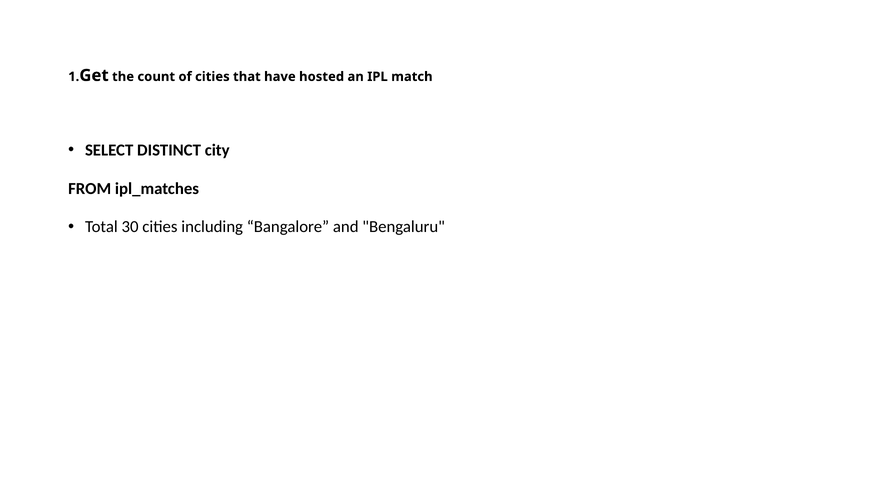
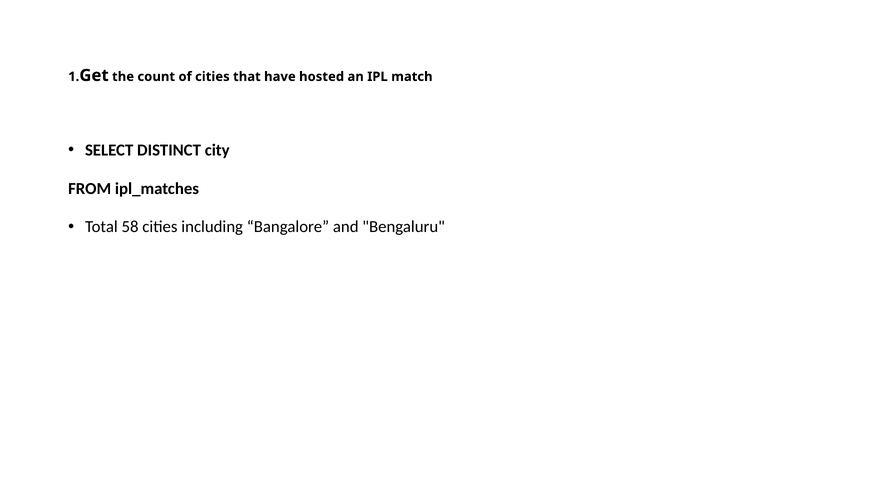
30: 30 -> 58
